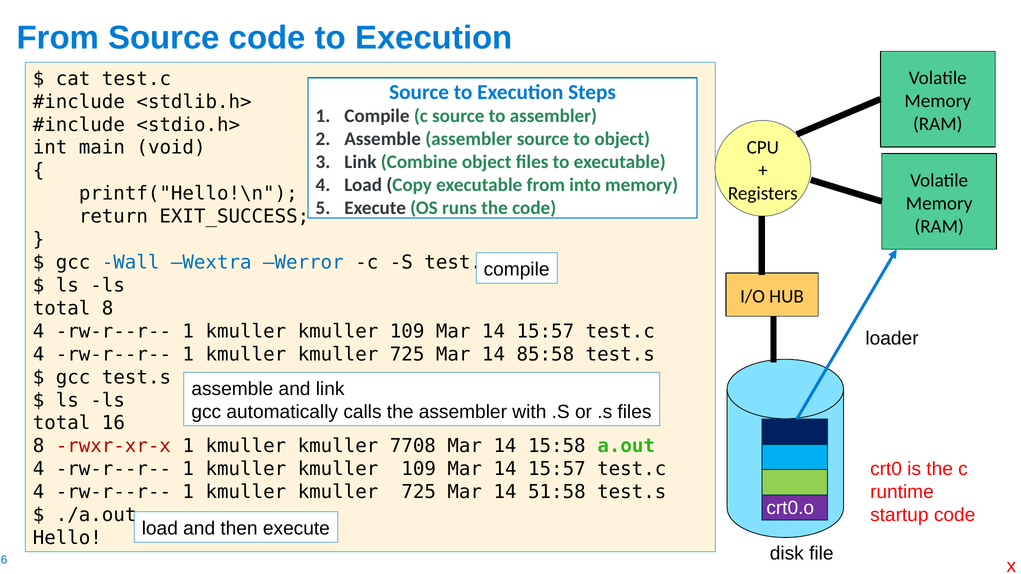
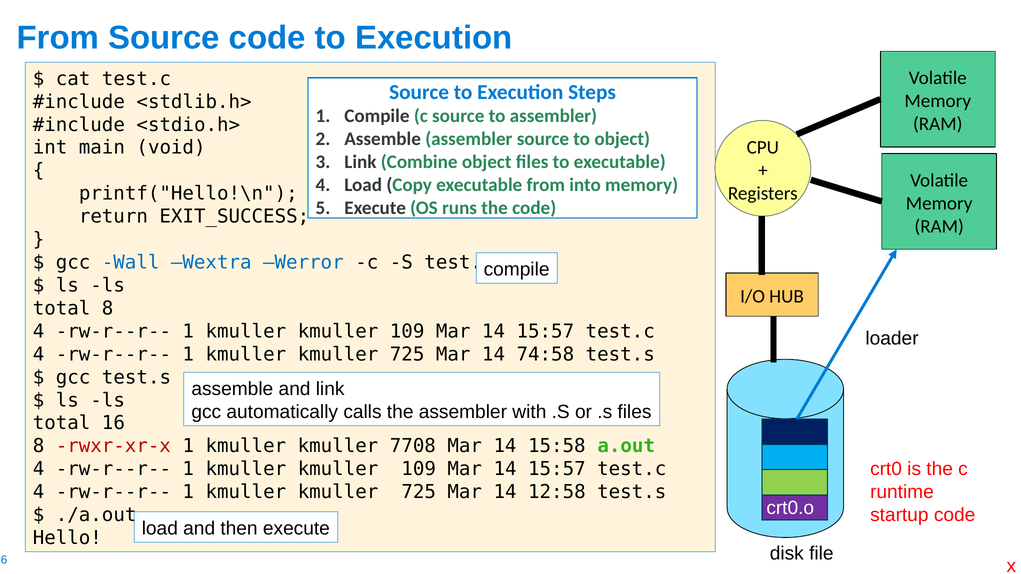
85:58: 85:58 -> 74:58
51:58: 51:58 -> 12:58
